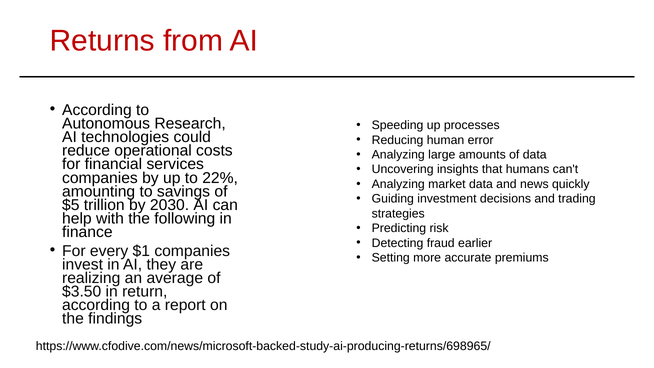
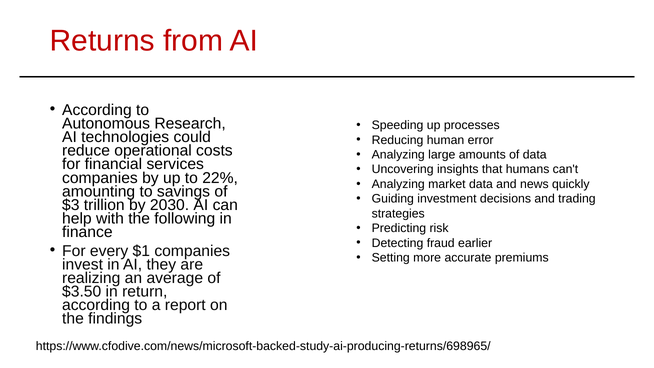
$5: $5 -> $3
